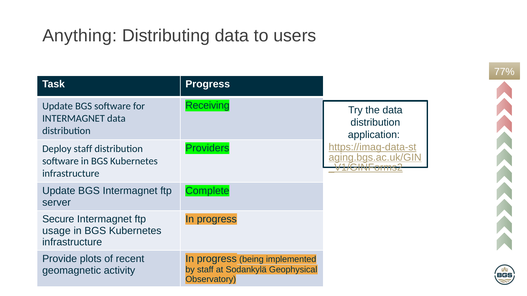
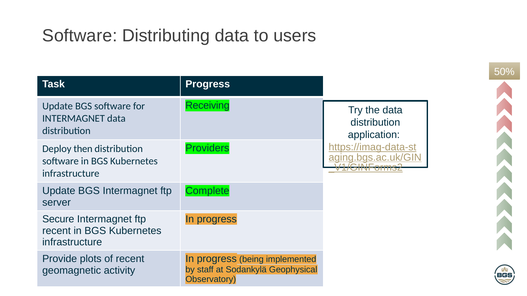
Anything at (80, 36): Anything -> Software
77%: 77% -> 50%
Deploy staff: staff -> then
usage at (56, 231): usage -> recent
